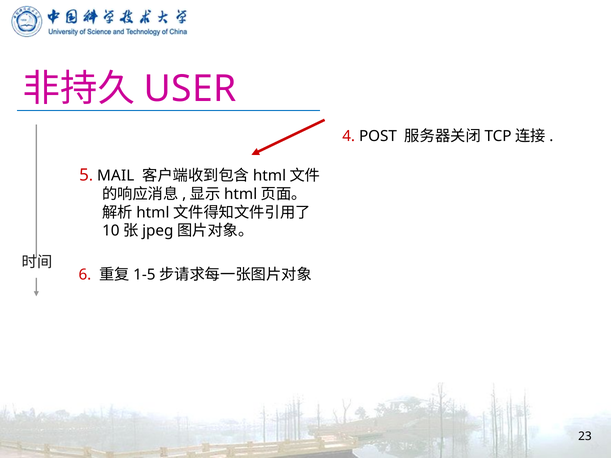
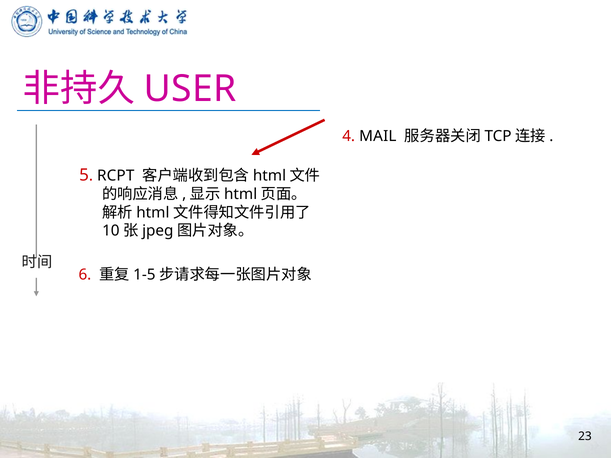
POST: POST -> MAIL
MAIL: MAIL -> RCPT
